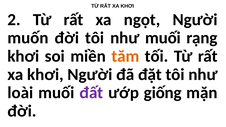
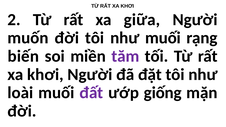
ngọt: ngọt -> giữa
khơi at (23, 56): khơi -> biến
tăm colour: orange -> purple
